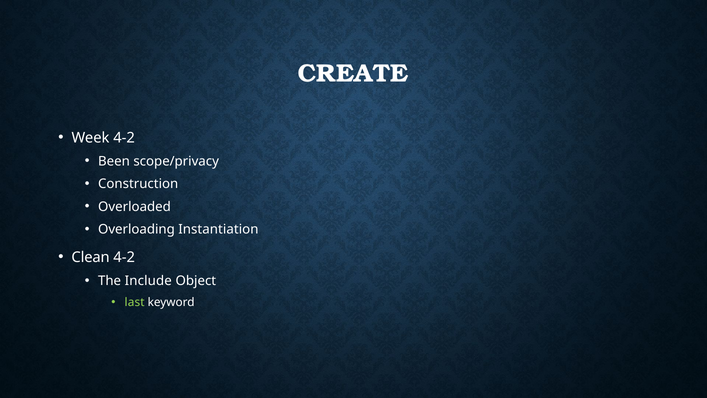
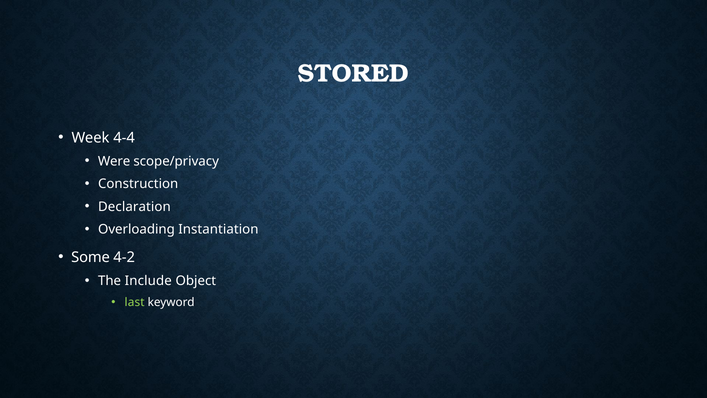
CREATE: CREATE -> STORED
Week 4-2: 4-2 -> 4-4
Been: Been -> Were
Overloaded: Overloaded -> Declaration
Clean: Clean -> Some
